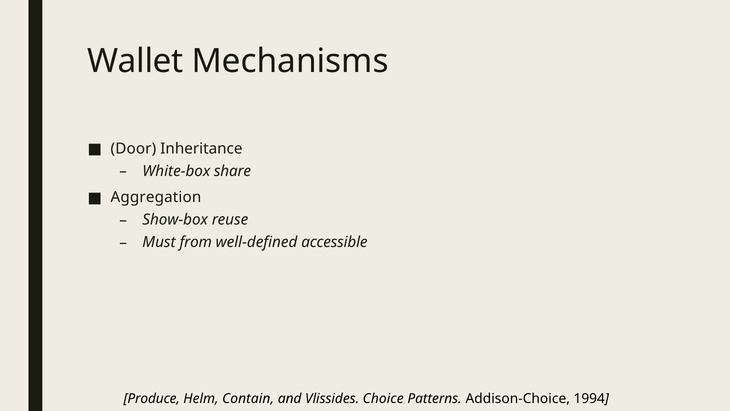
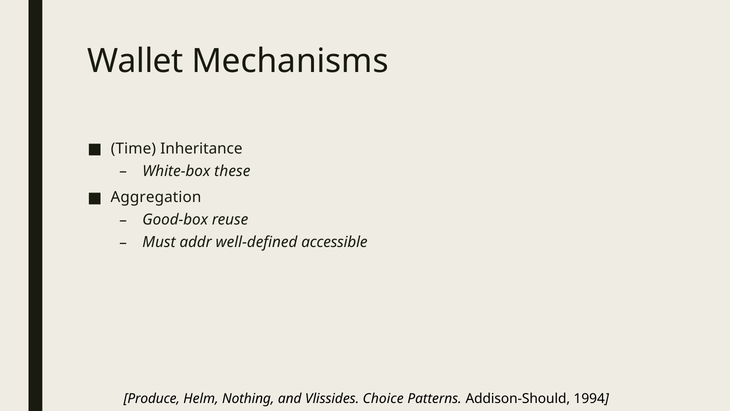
Door: Door -> Time
share: share -> these
Show-box: Show-box -> Good-box
from: from -> addr
Contain: Contain -> Nothing
Addison-Choice: Addison-Choice -> Addison-Should
